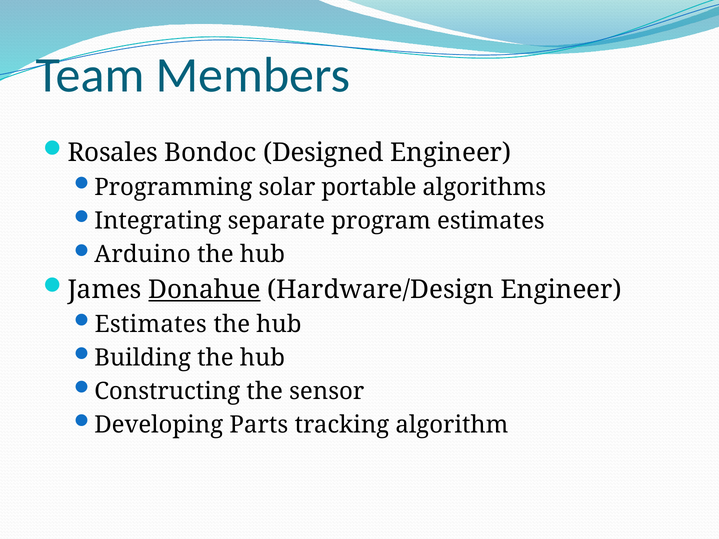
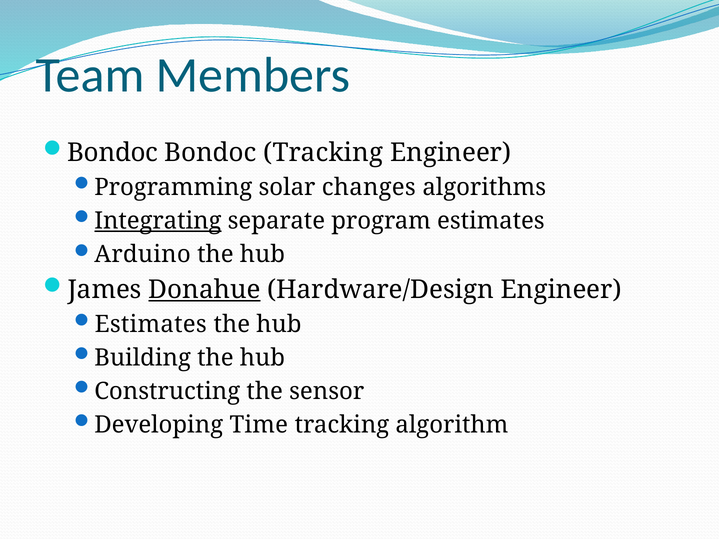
Rosales at (113, 153): Rosales -> Bondoc
Bondoc Designed: Designed -> Tracking
portable: portable -> changes
Integrating underline: none -> present
Parts: Parts -> Time
